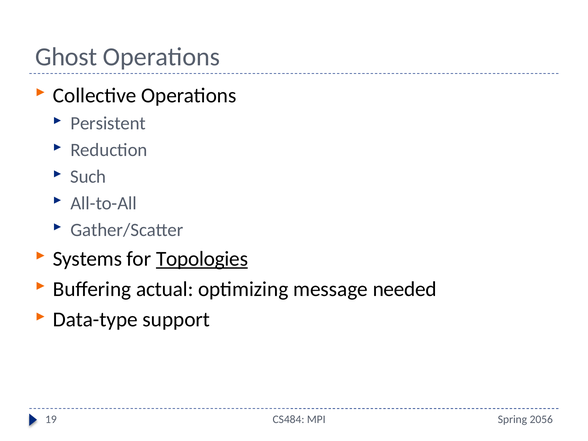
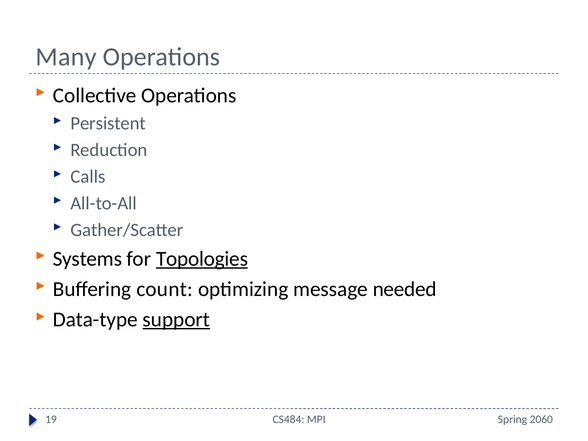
Ghost: Ghost -> Many
Such: Such -> Calls
actual: actual -> count
support underline: none -> present
2056: 2056 -> 2060
